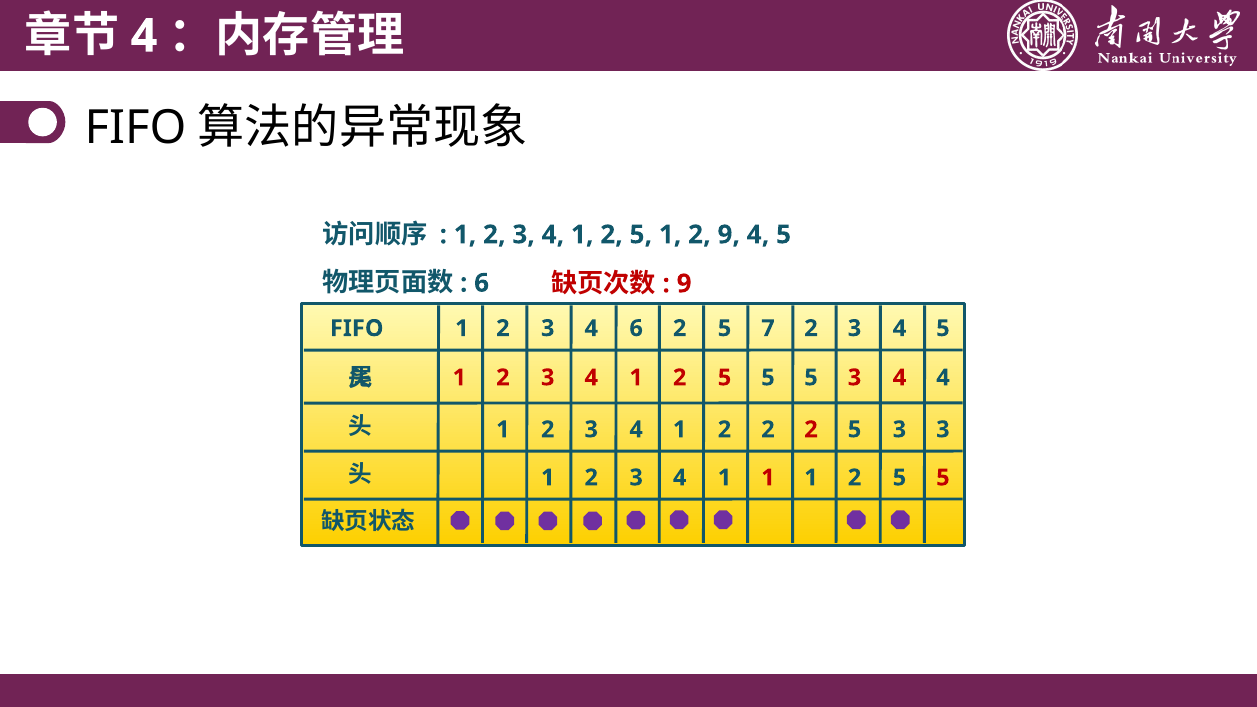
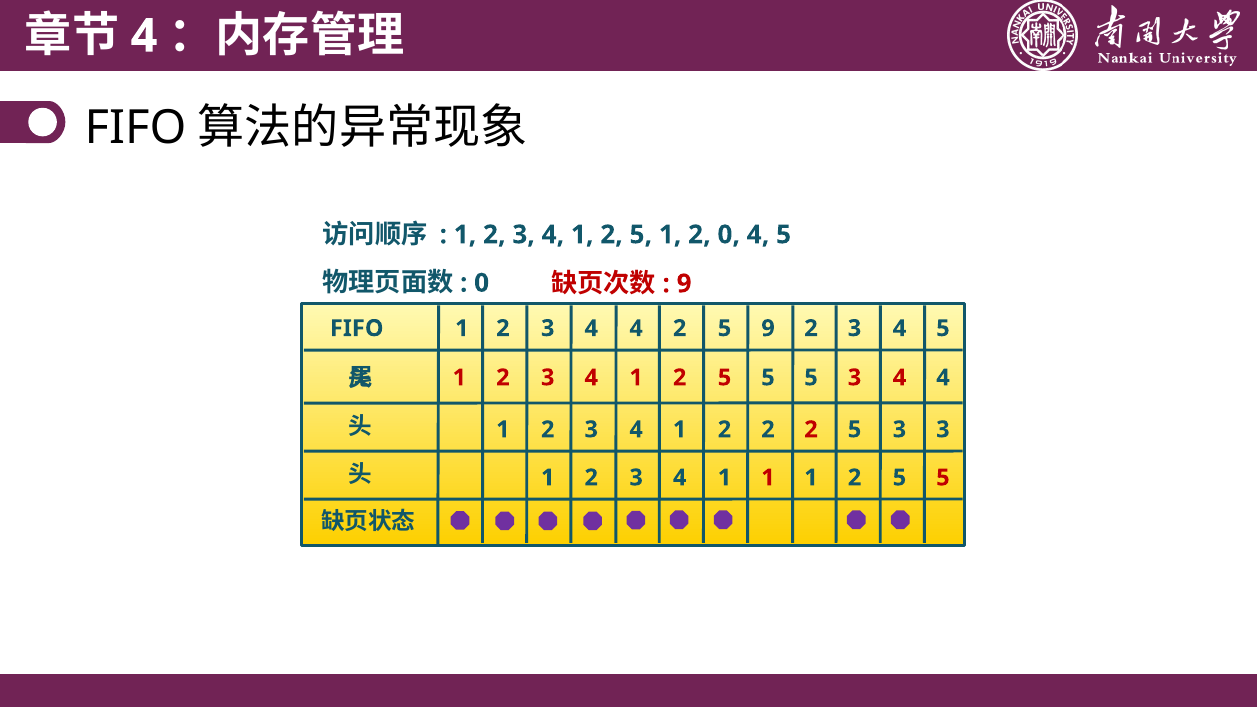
2 9: 9 -> 0
6 at (482, 283): 6 -> 0
4 6: 6 -> 4
5 7: 7 -> 9
